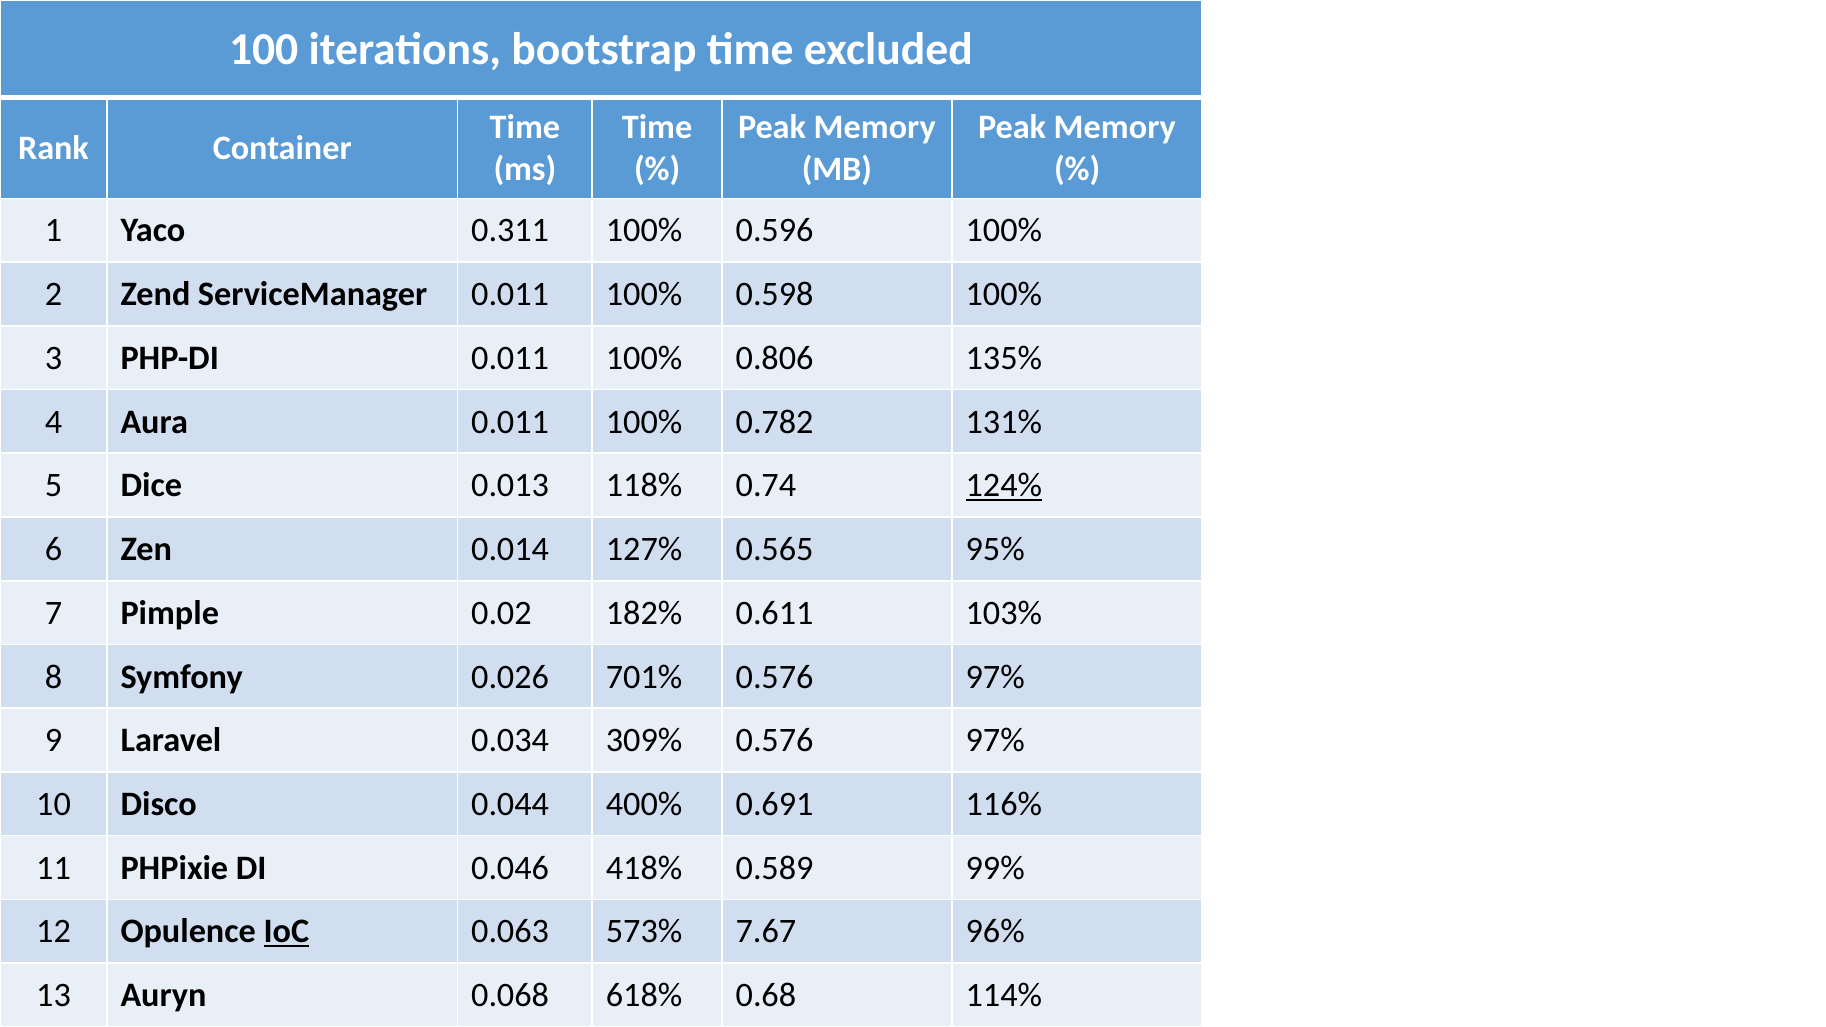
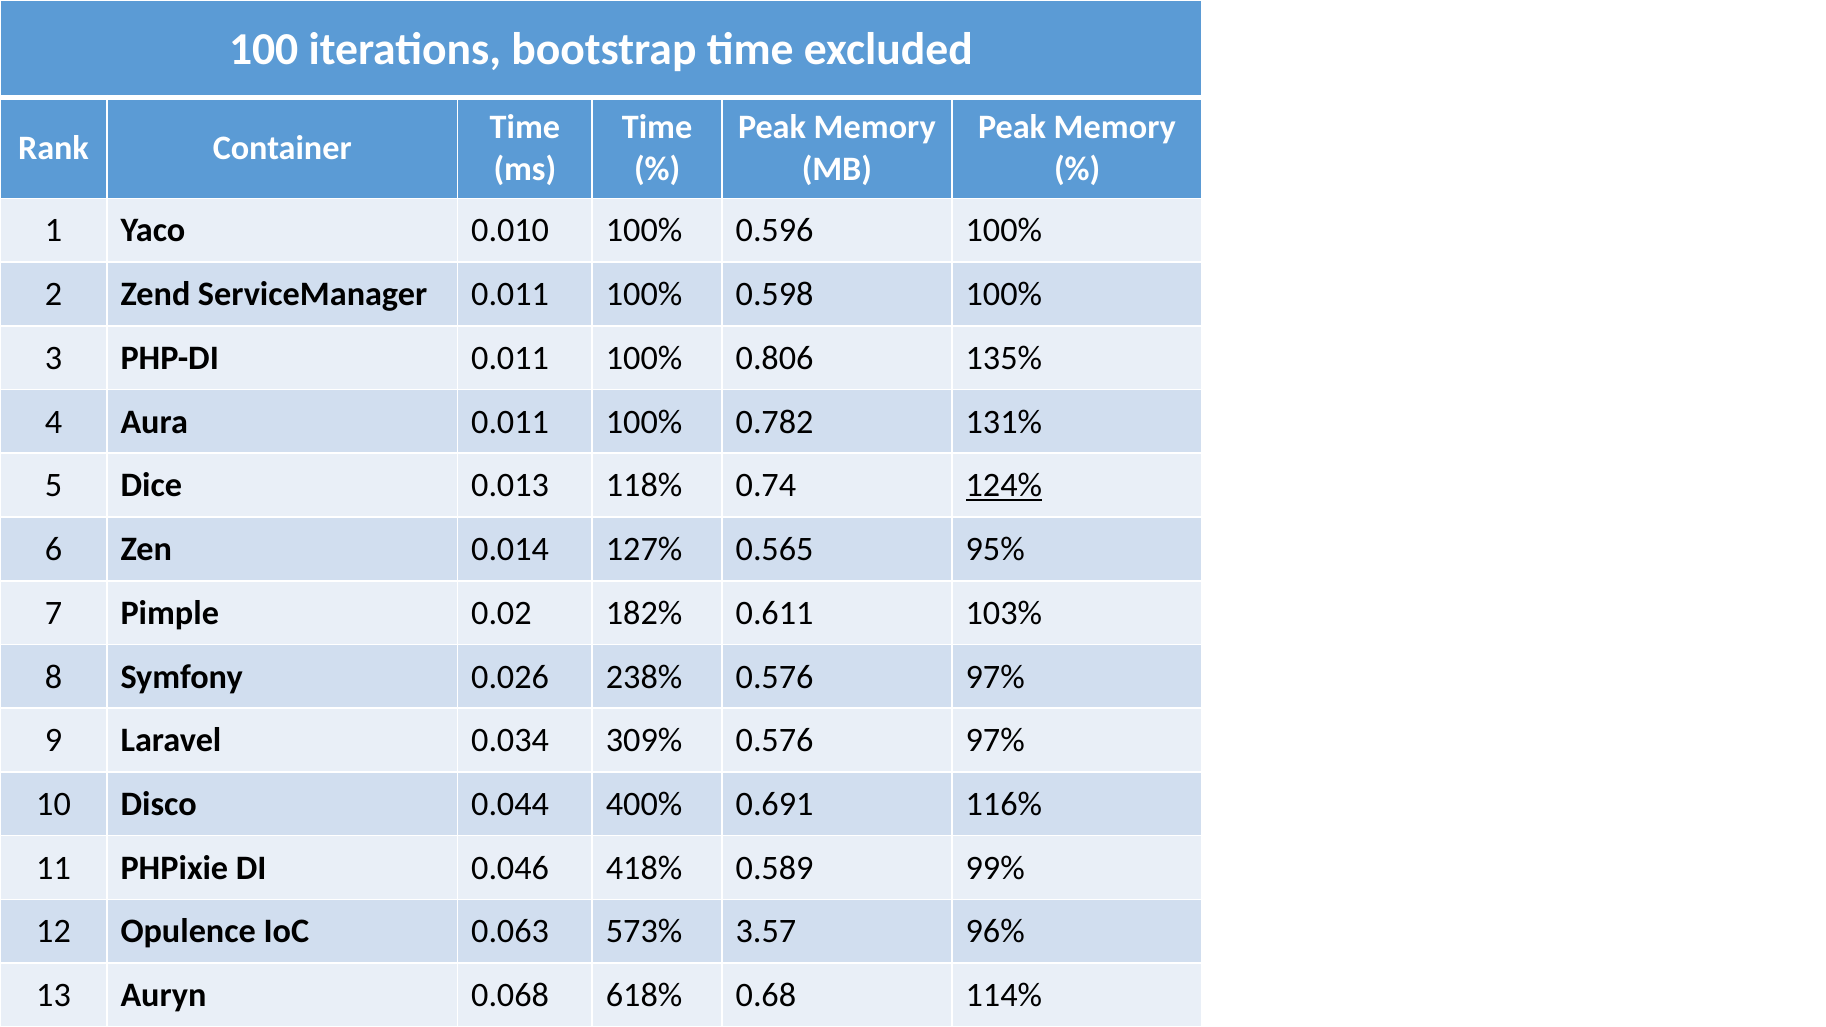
0.311: 0.311 -> 0.010
701%: 701% -> 238%
IoC underline: present -> none
7.67: 7.67 -> 3.57
